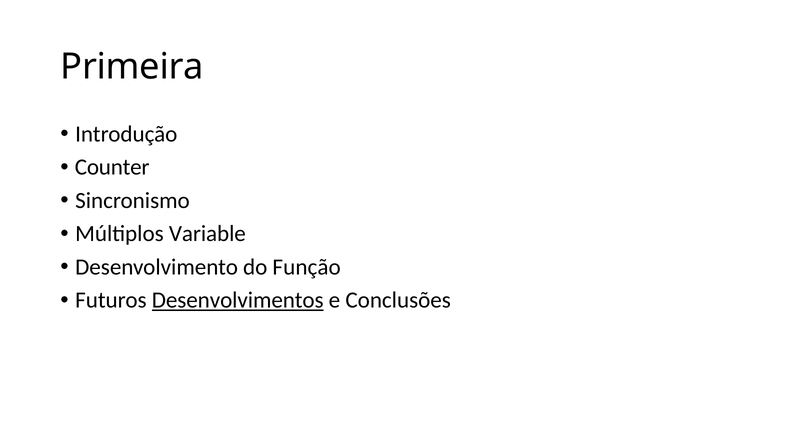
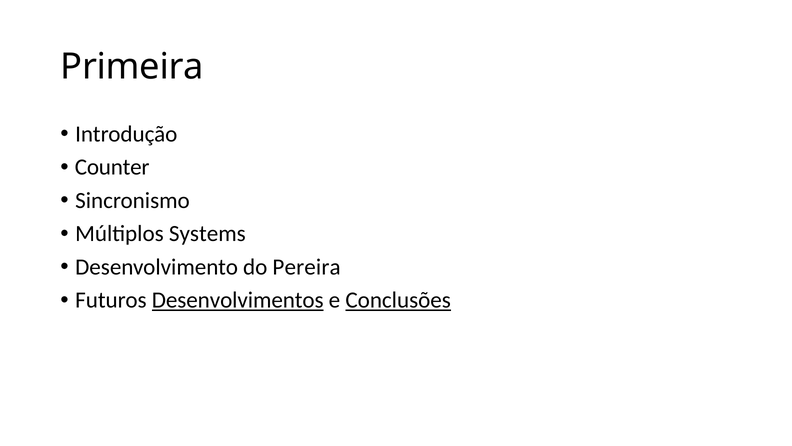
Variable: Variable -> Systems
Função: Função -> Pereira
Conclusões underline: none -> present
